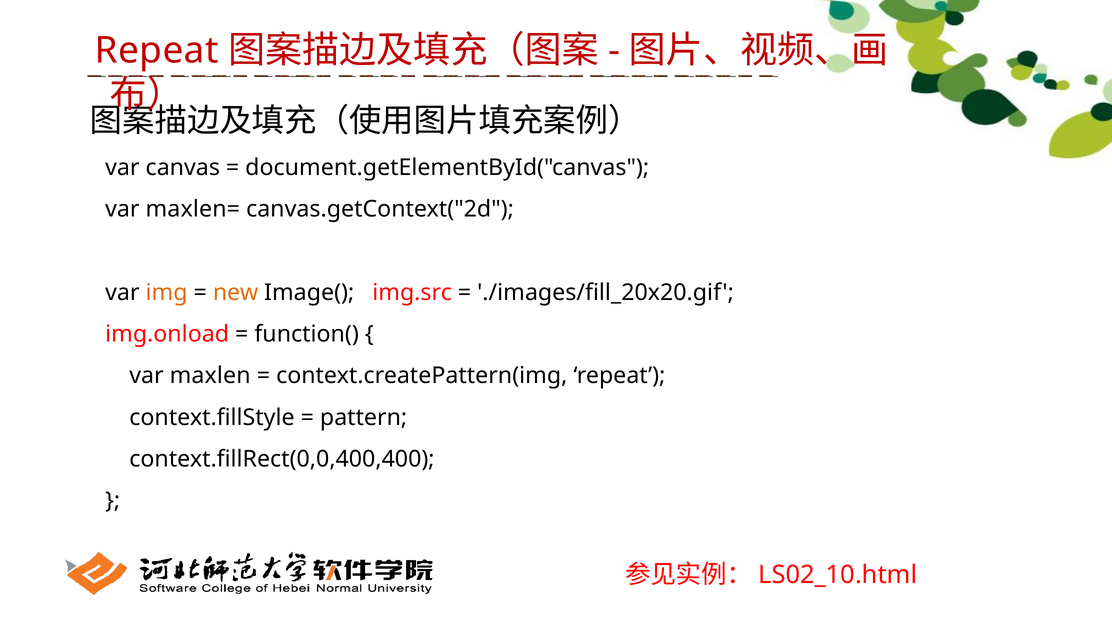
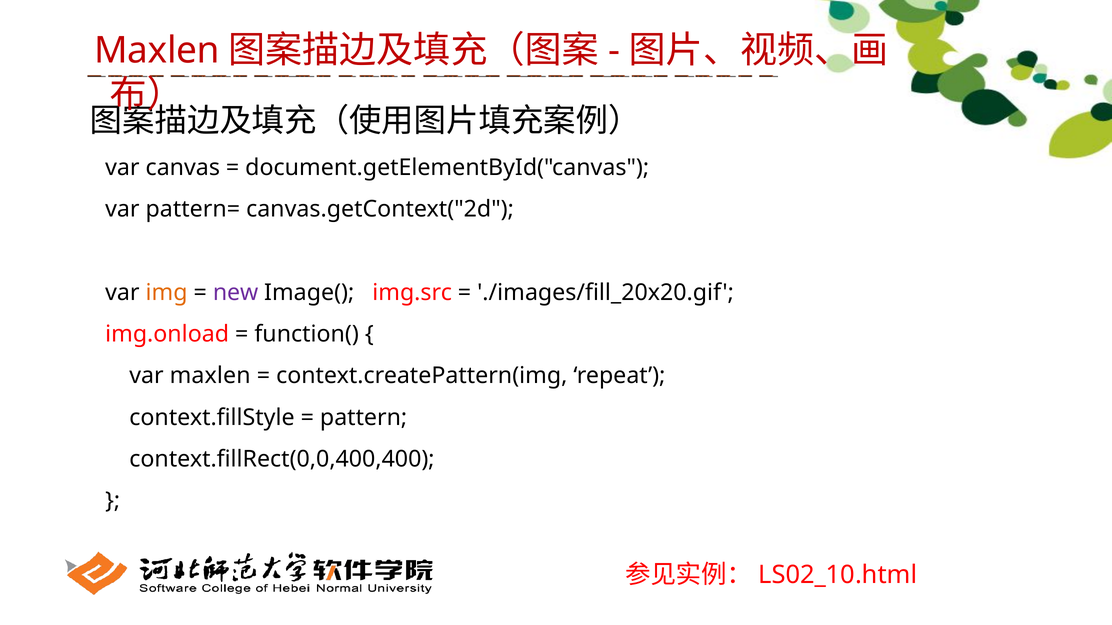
Repeat at (157, 51): Repeat -> Maxlen
maxlen=: maxlen= -> pattern=
new colour: orange -> purple
